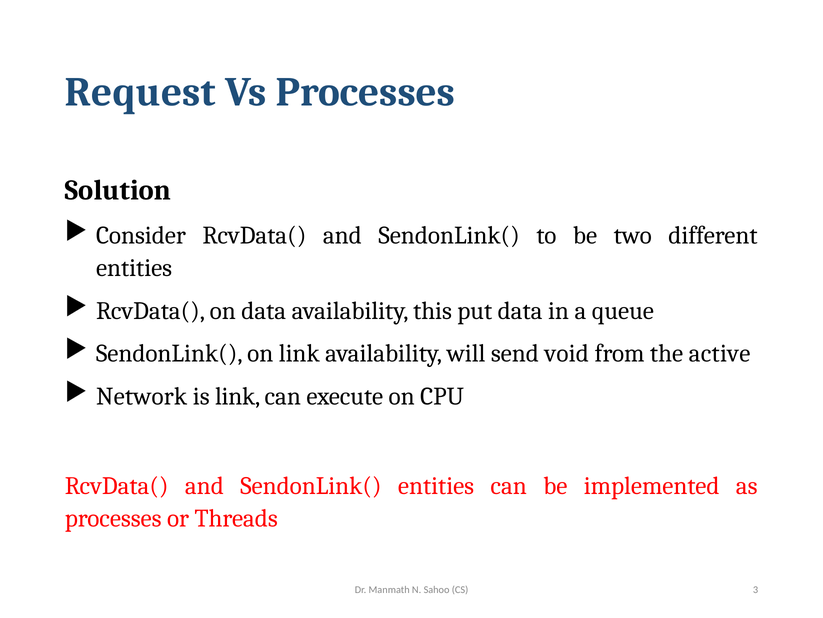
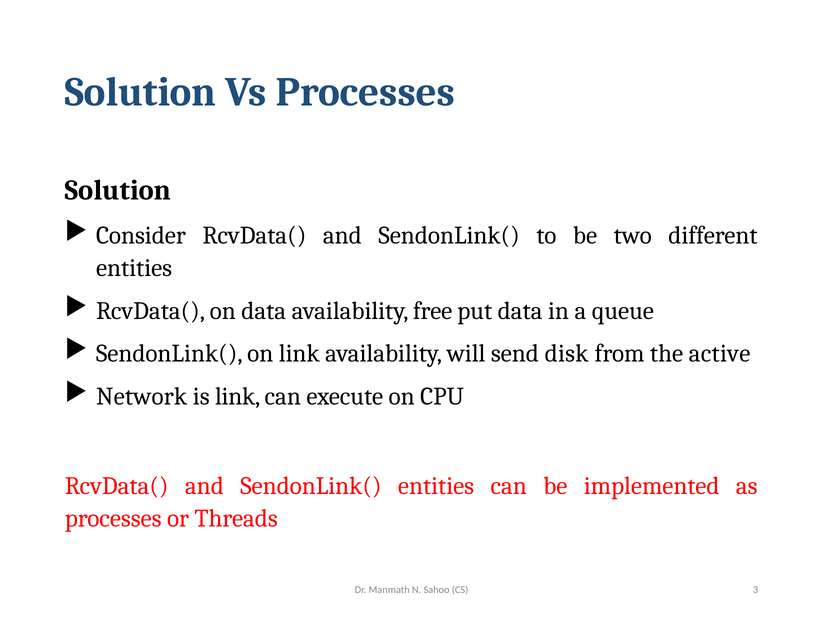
Request at (140, 92): Request -> Solution
this: this -> free
void: void -> disk
